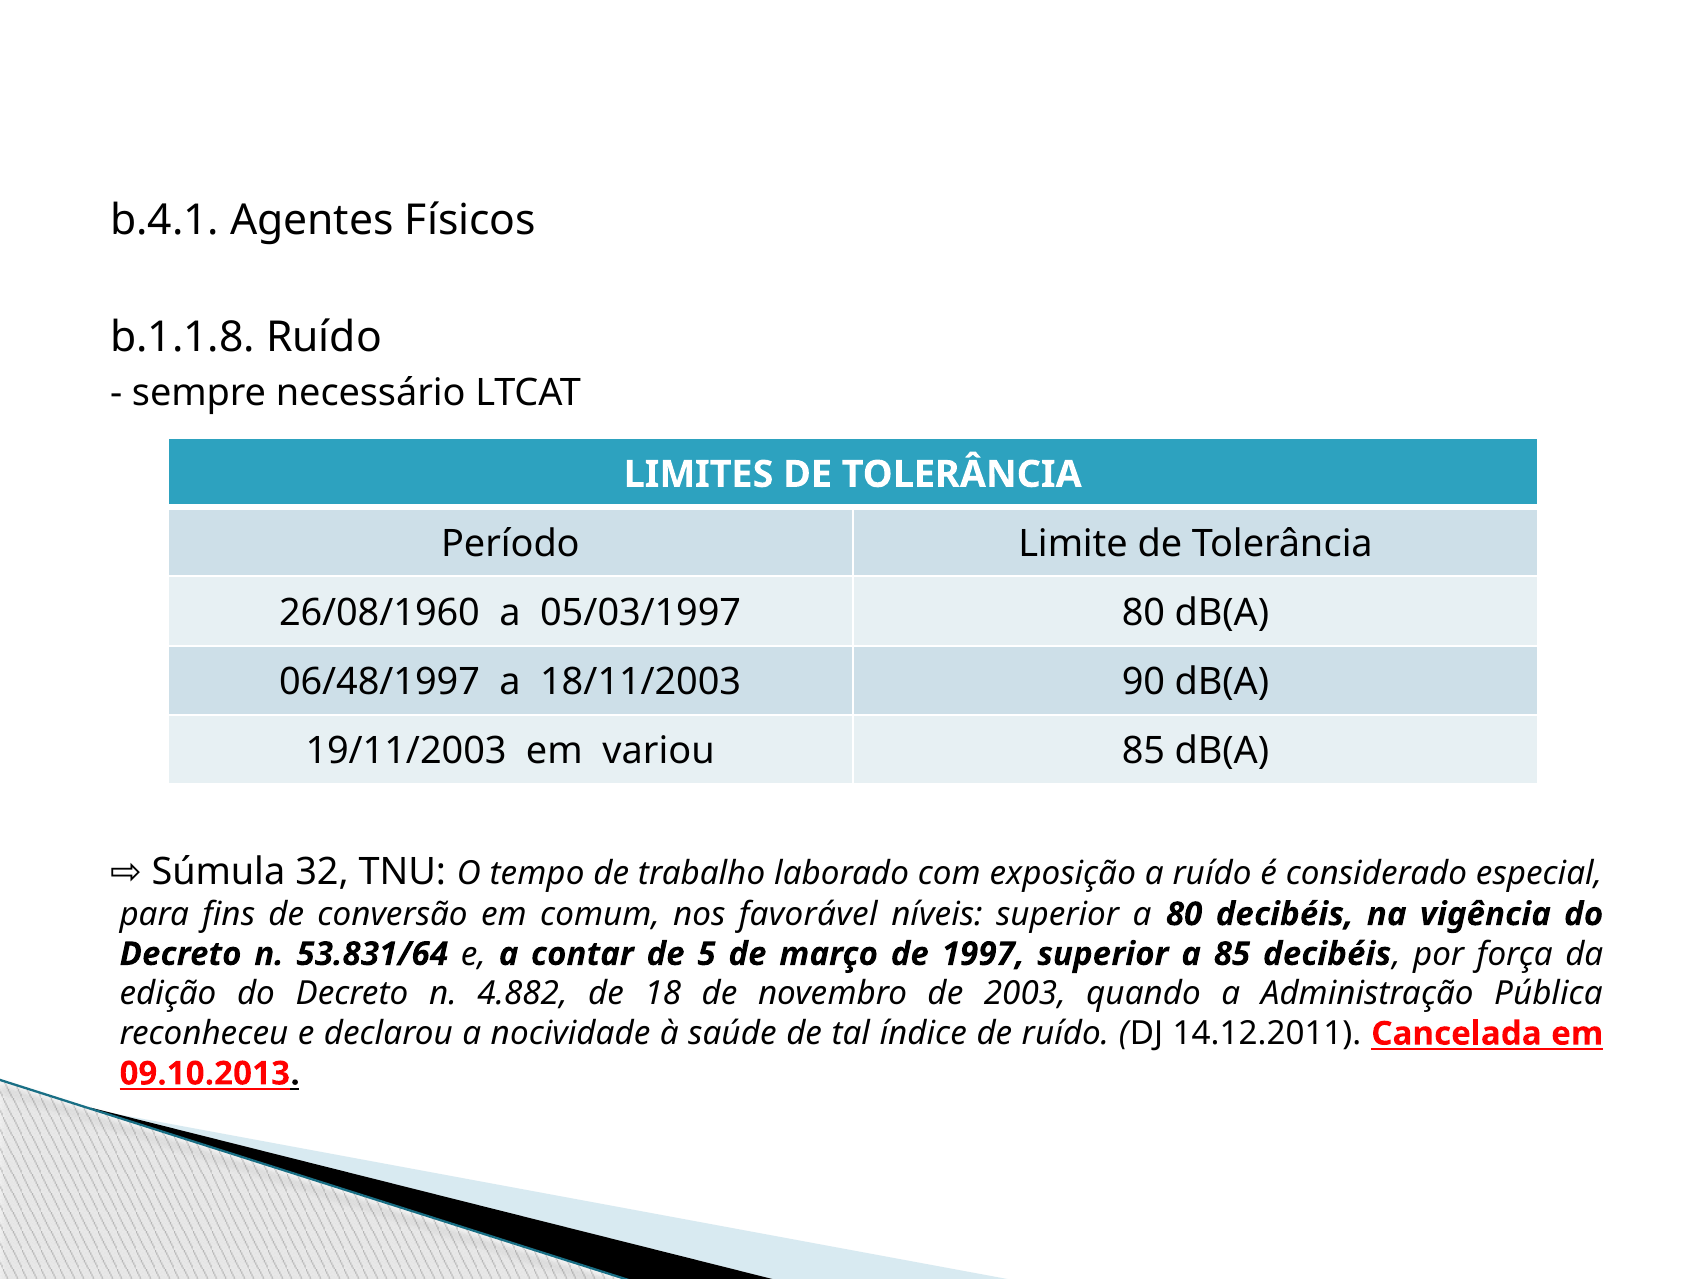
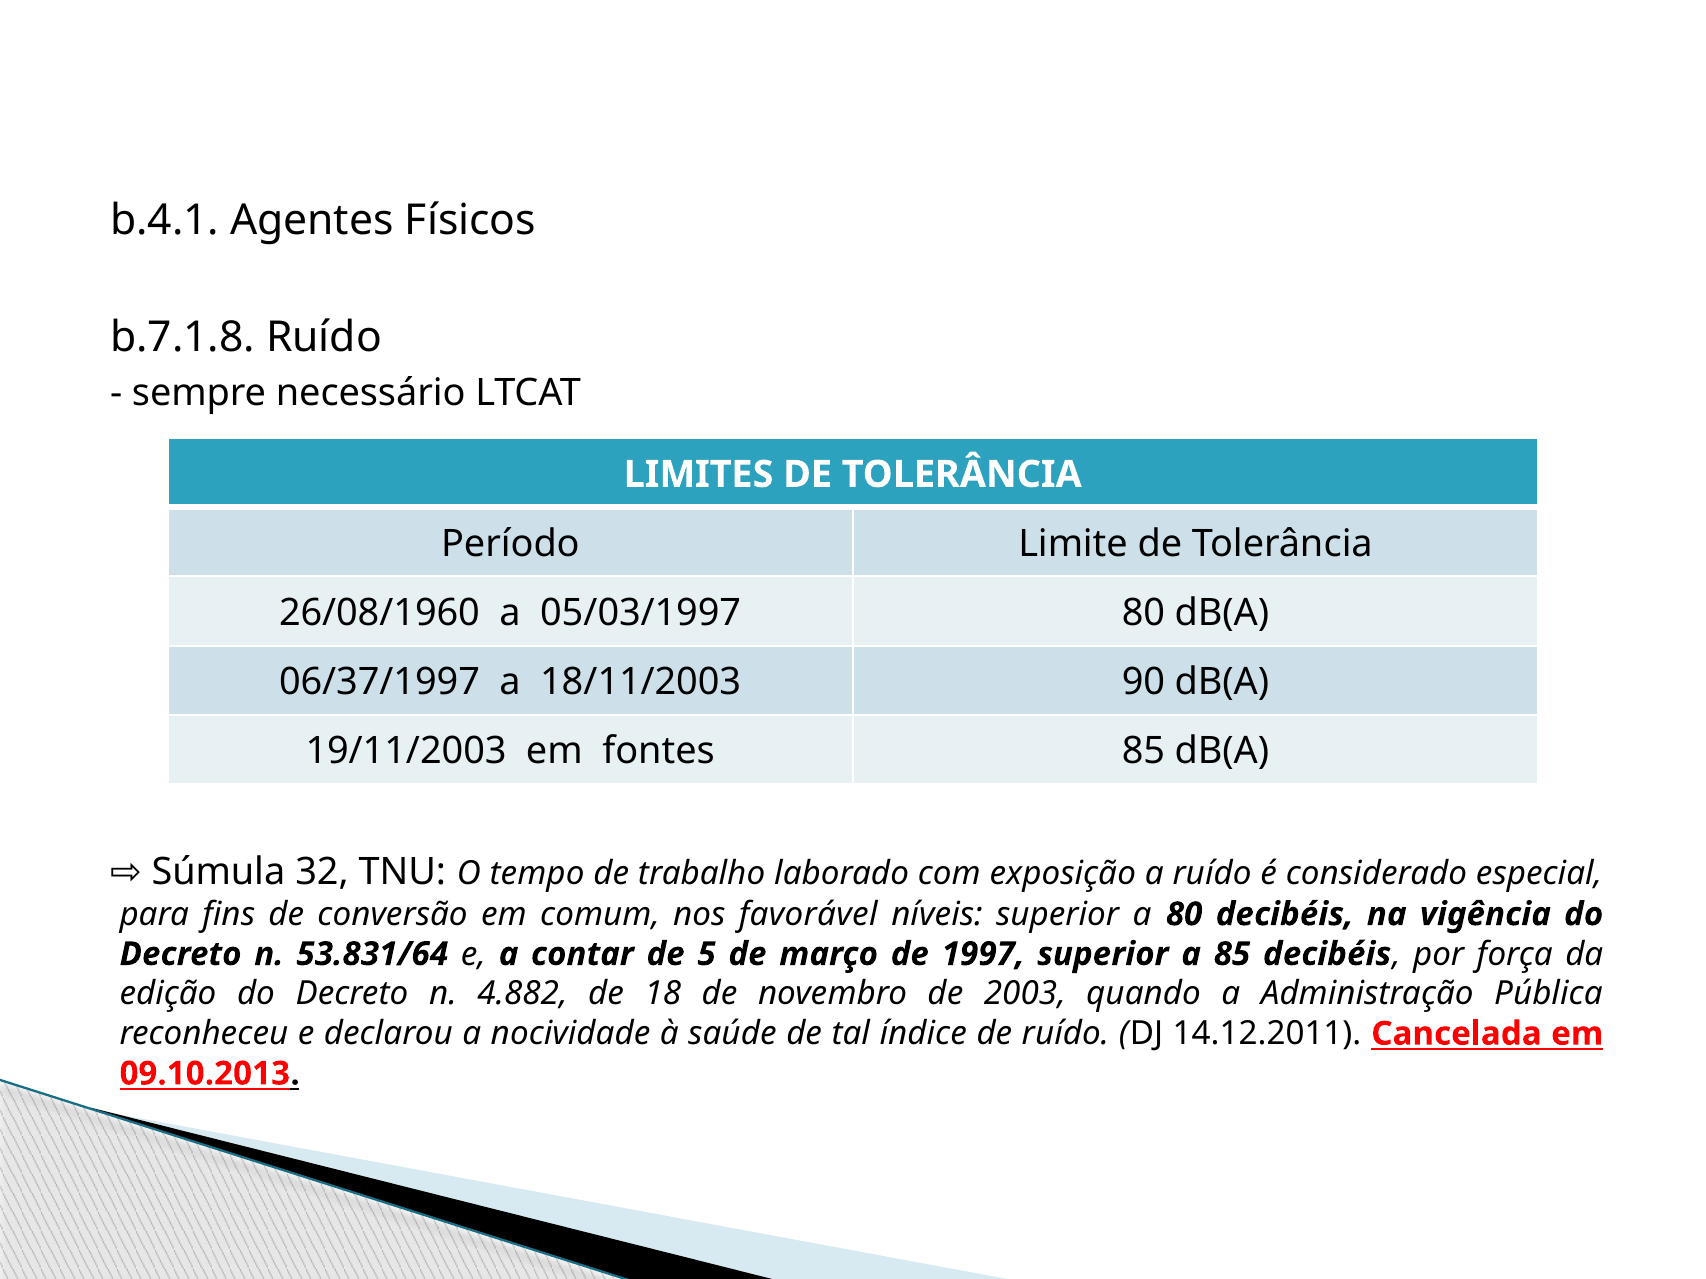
b.1.1.8: b.1.1.8 -> b.7.1.8
06/48/1997: 06/48/1997 -> 06/37/1997
variou: variou -> fontes
